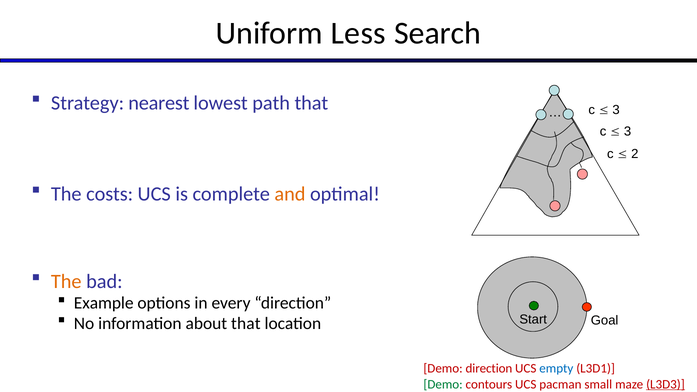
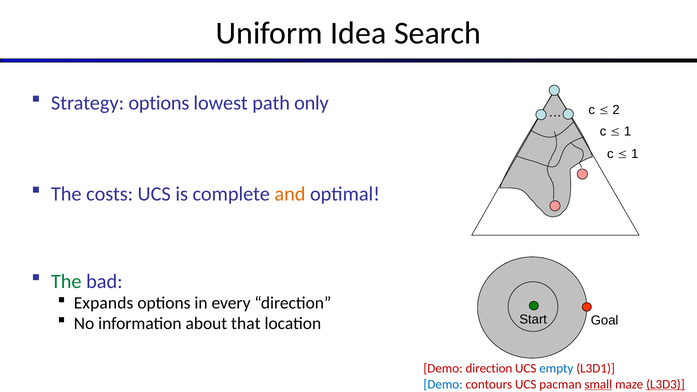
Less: Less -> Idea
Strategy nearest: nearest -> options
path that: that -> only
3 at (616, 110): 3 -> 2
3 at (628, 131): 3 -> 1
2 at (635, 154): 2 -> 1
The at (66, 282) colour: orange -> green
Example: Example -> Expands
Demo at (443, 384) colour: green -> blue
small underline: none -> present
